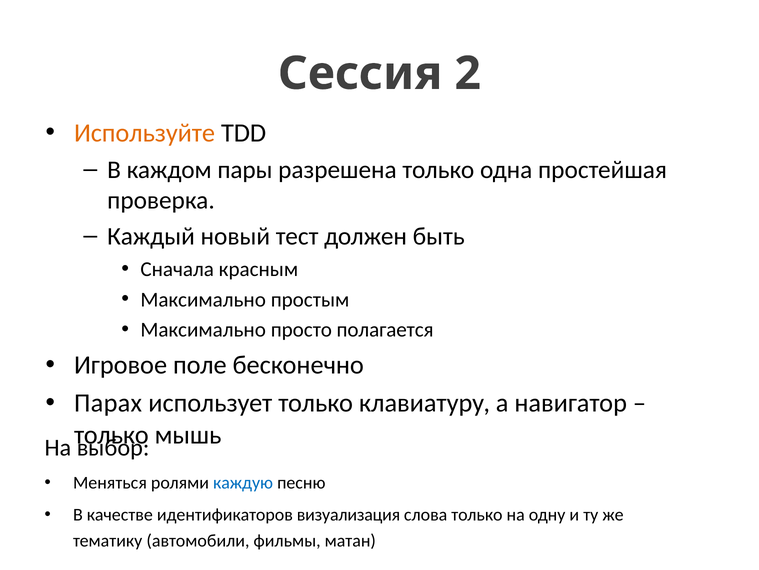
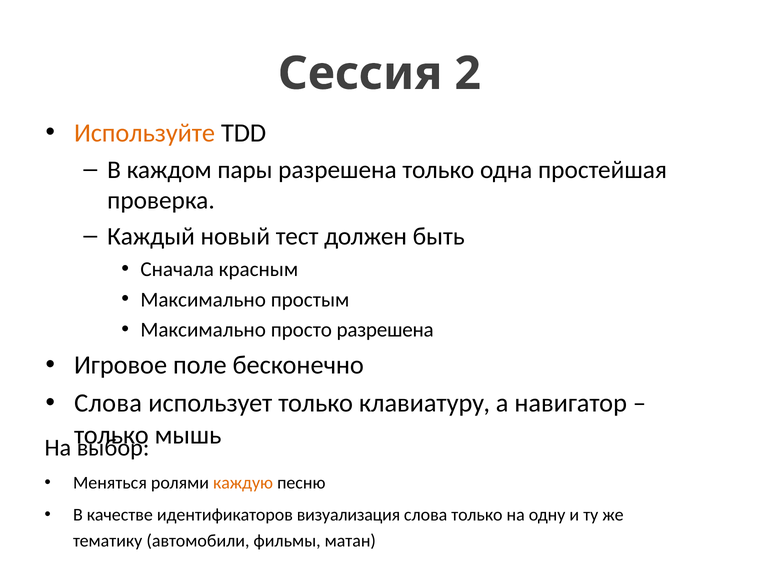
просто полагается: полагается -> разрешена
Парах at (108, 403): Парах -> Слова
каждую colour: blue -> orange
